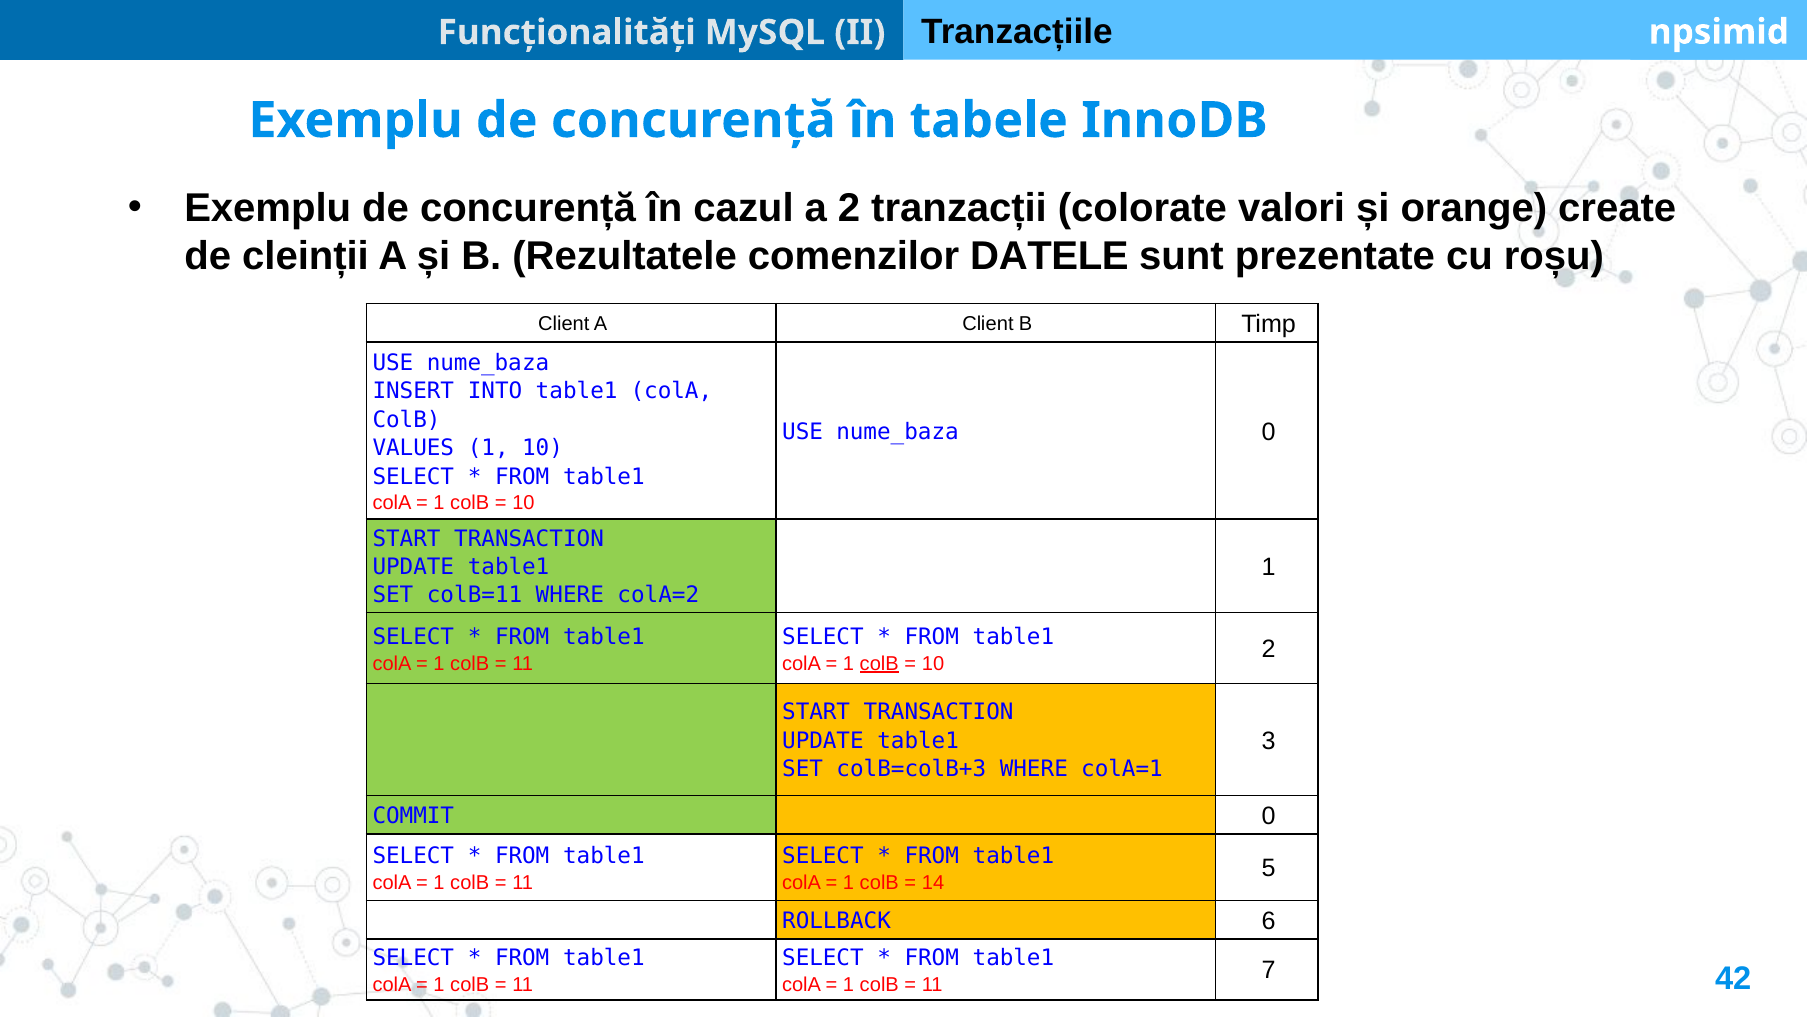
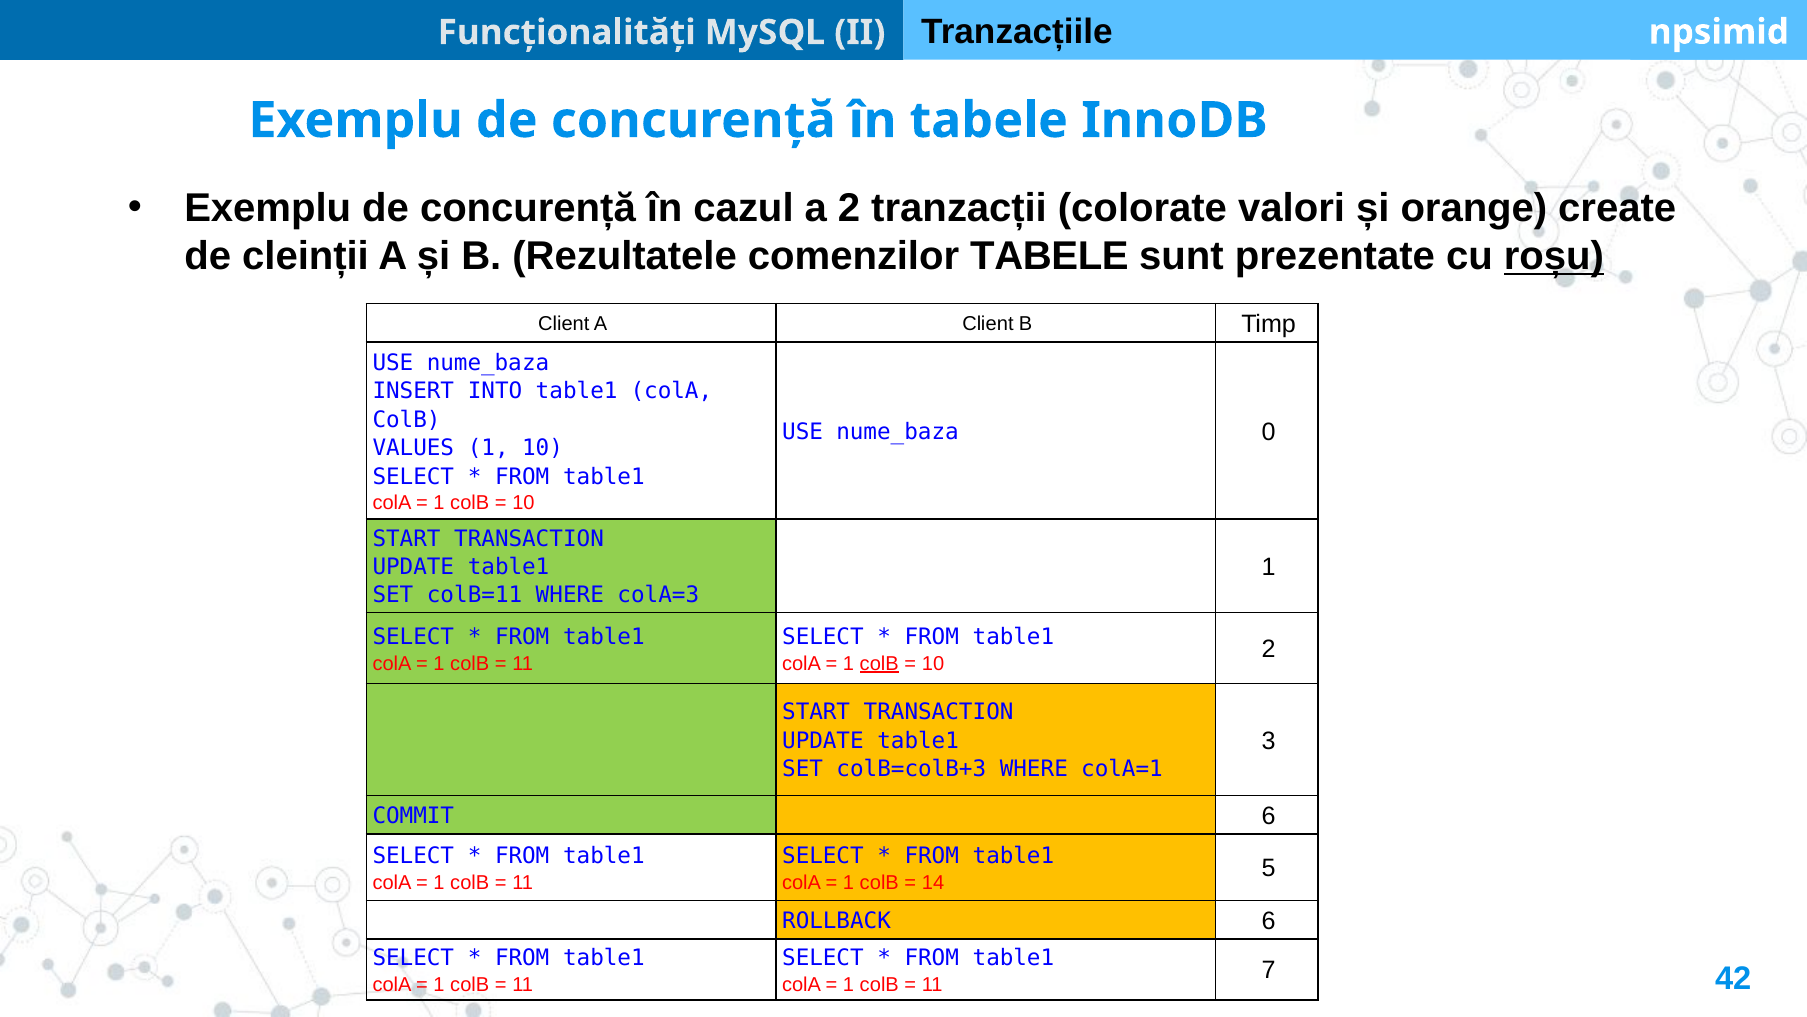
comenzilor DATELE: DATELE -> TABELE
roșu underline: none -> present
colA=2: colA=2 -> colA=3
COMMIT 0: 0 -> 6
